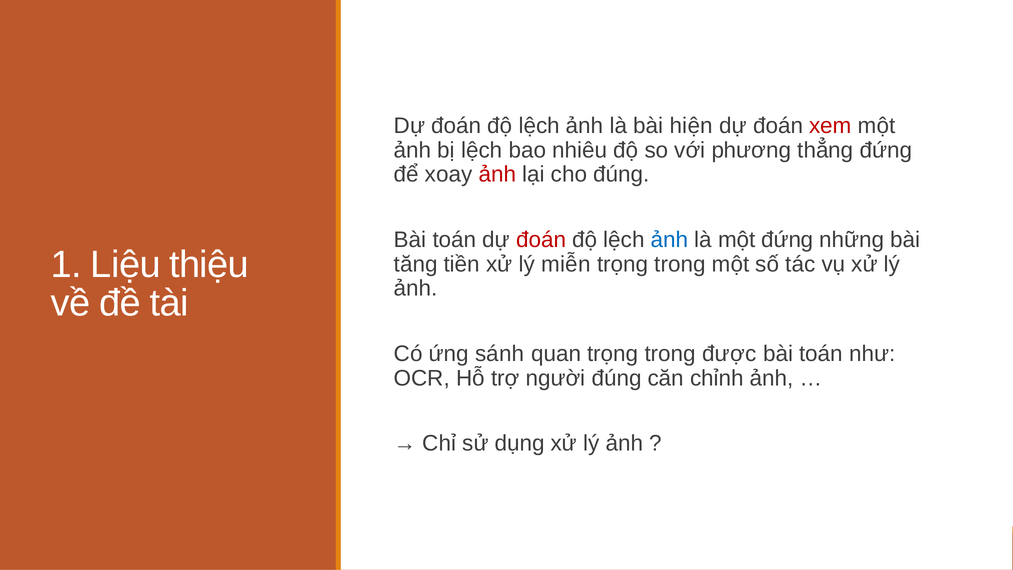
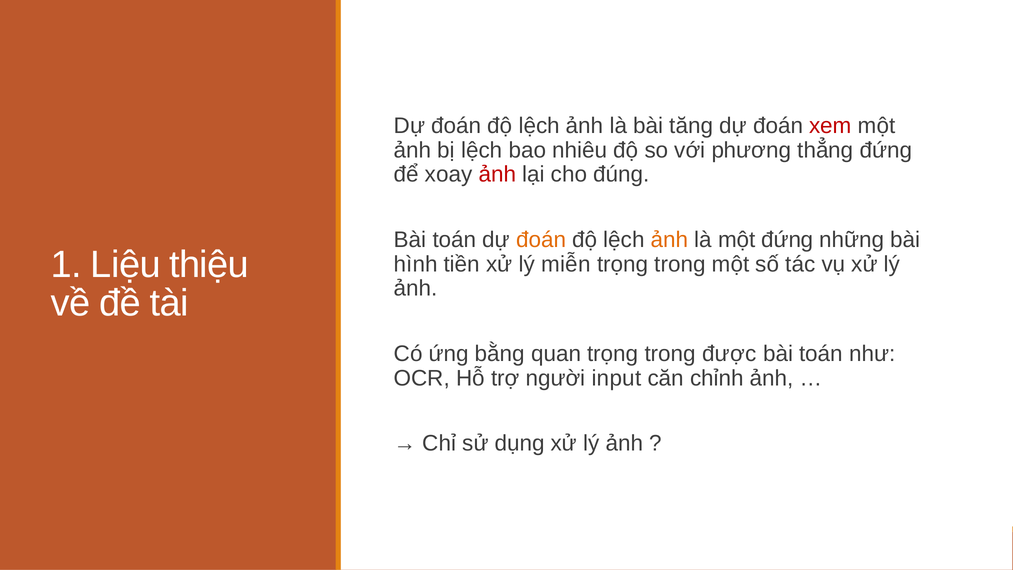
hiện: hiện -> tăng
đoán at (541, 240) colour: red -> orange
ảnh at (670, 240) colour: blue -> orange
tăng: tăng -> hình
sánh: sánh -> bằng
người đúng: đúng -> input
